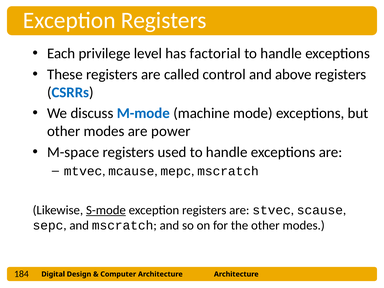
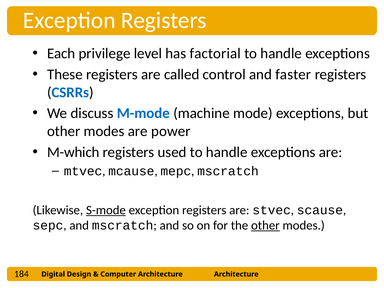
above: above -> faster
M-space: M-space -> M-which
other at (265, 225) underline: none -> present
